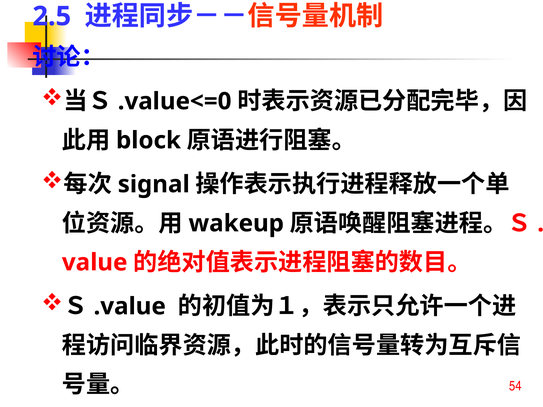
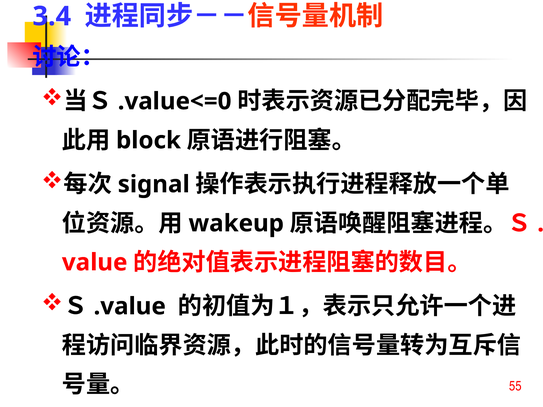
2.5: 2.5 -> 3.4
54: 54 -> 55
